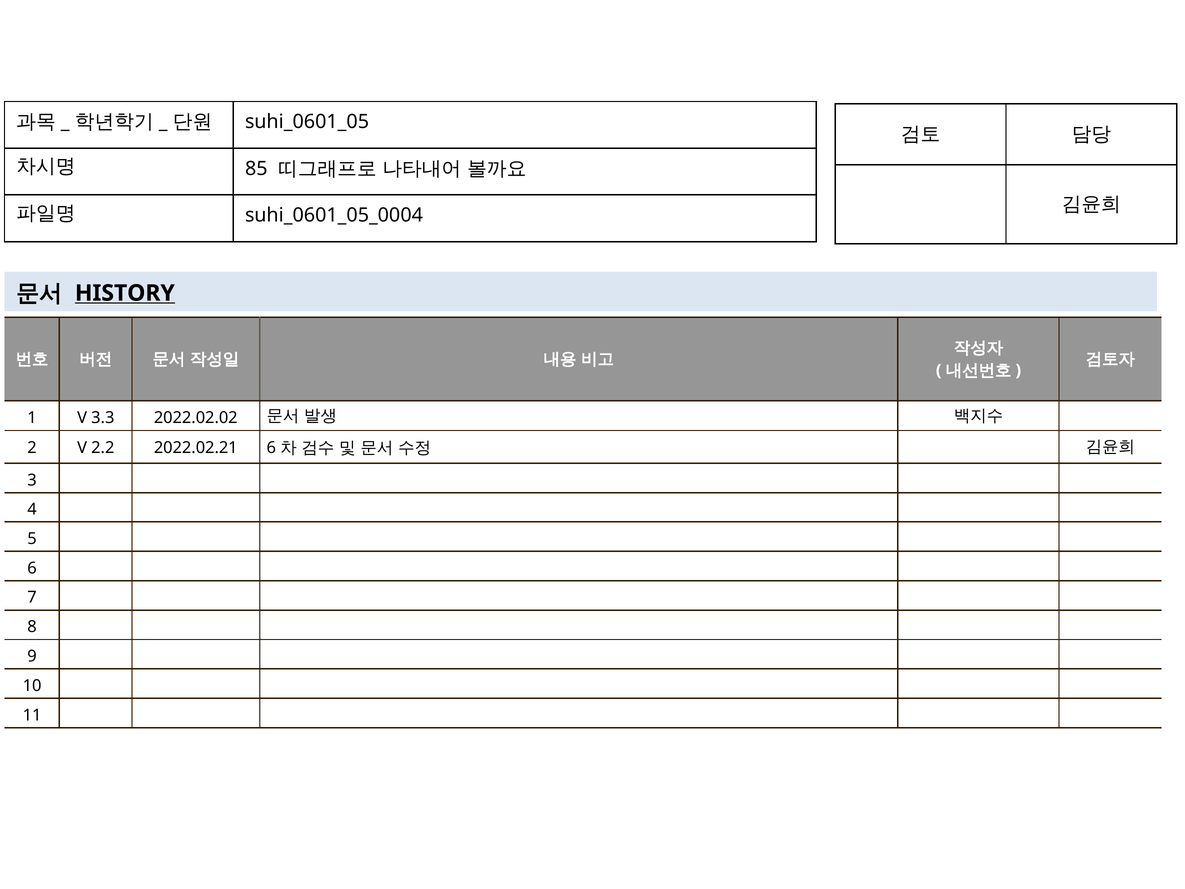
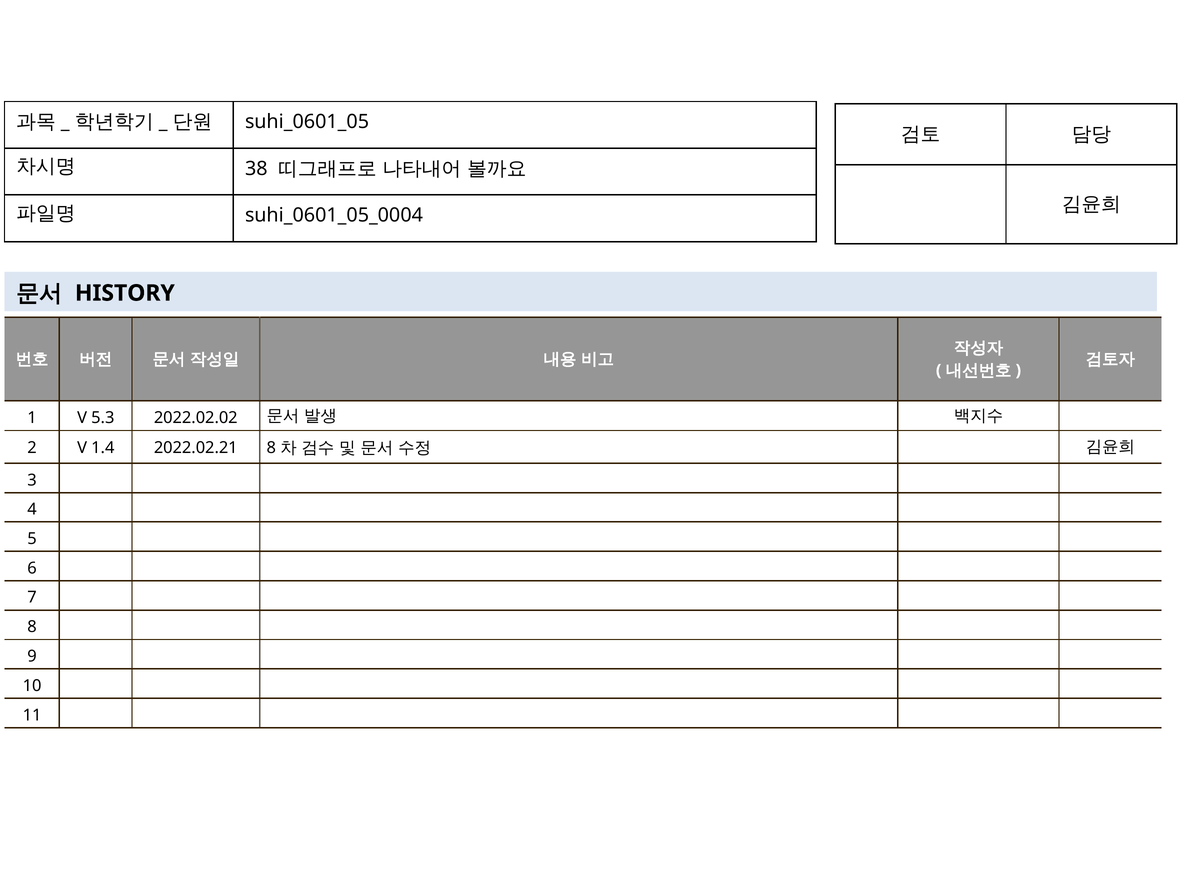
85: 85 -> 38
HISTORY underline: present -> none
3.3: 3.3 -> 5.3
2.2: 2.2 -> 1.4
2022.02.21 6: 6 -> 8
